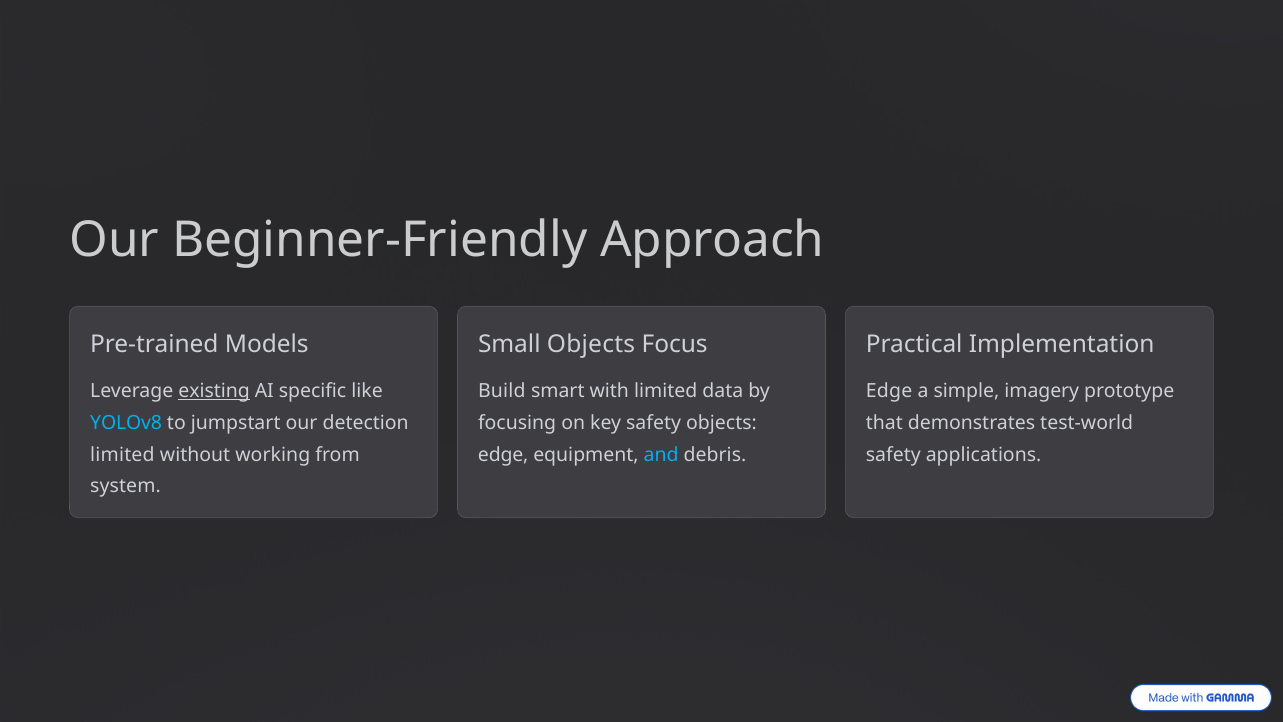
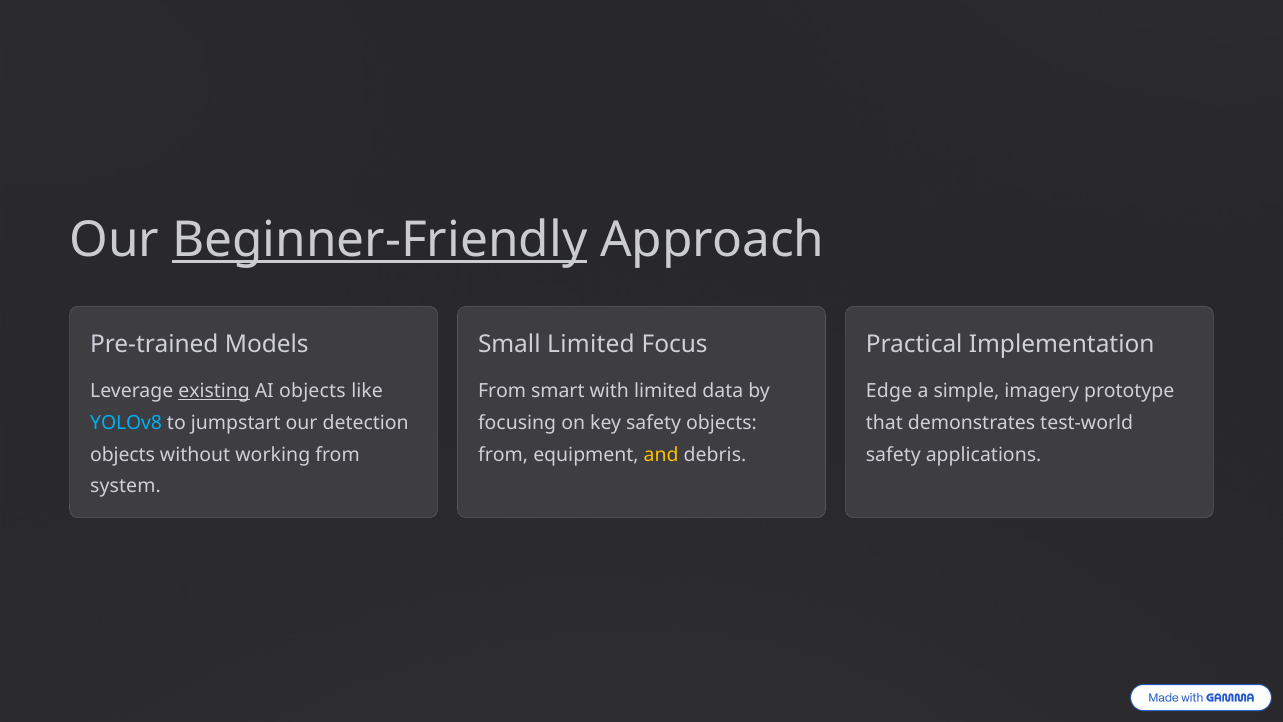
Beginner-Friendly underline: none -> present
Small Objects: Objects -> Limited
AI specific: specific -> objects
Build at (502, 391): Build -> From
limited at (122, 454): limited -> objects
edge at (503, 454): edge -> from
and colour: light blue -> yellow
